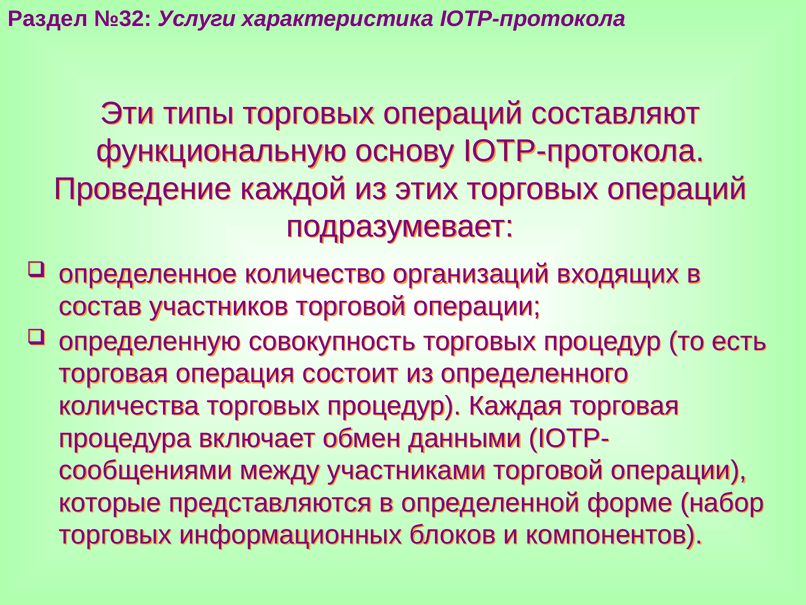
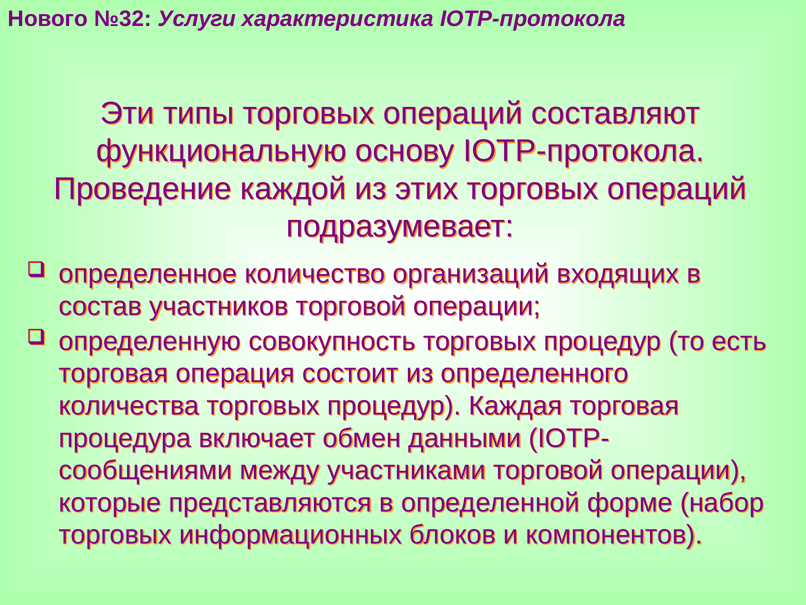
Раздел: Раздел -> Нового
